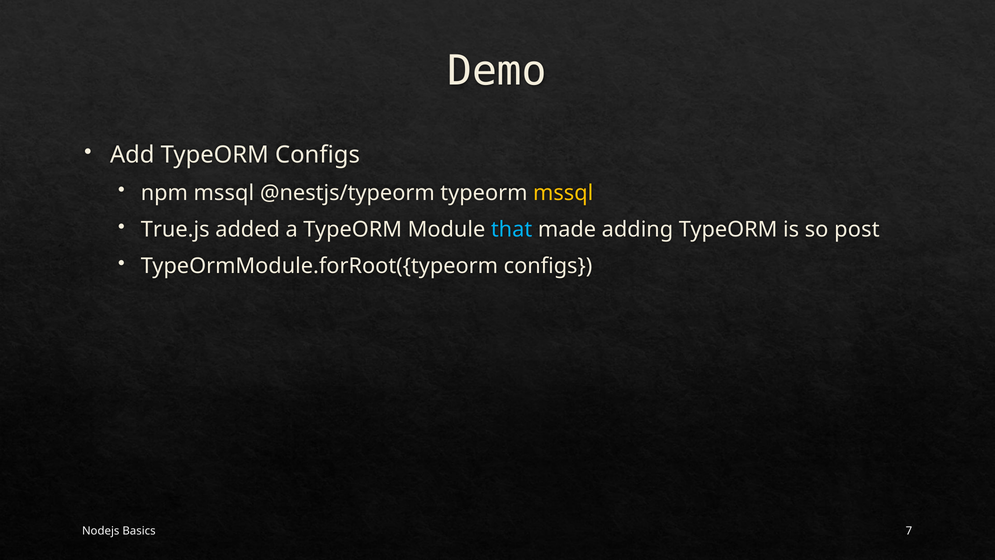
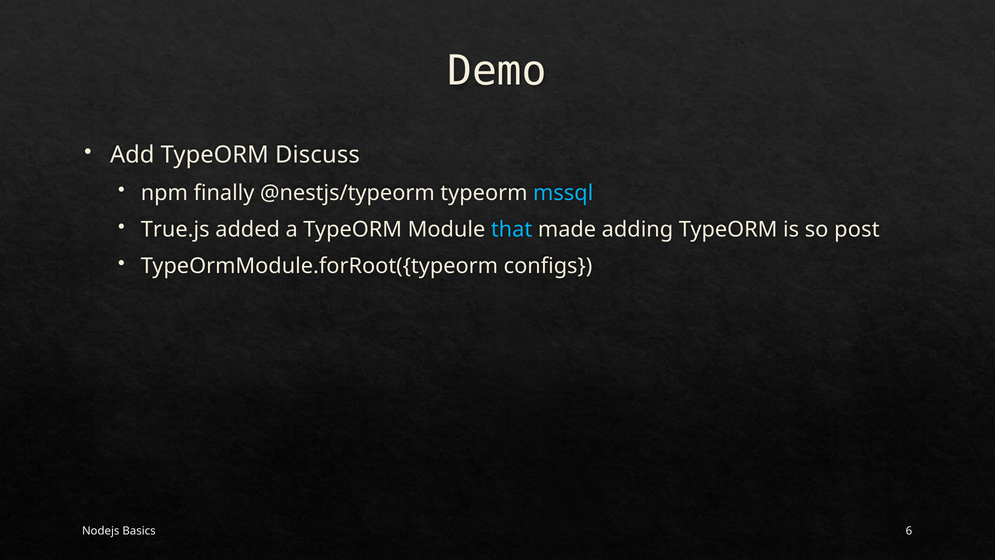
TypeORM Configs: Configs -> Discuss
npm mssql: mssql -> finally
mssql at (563, 193) colour: yellow -> light blue
7: 7 -> 6
